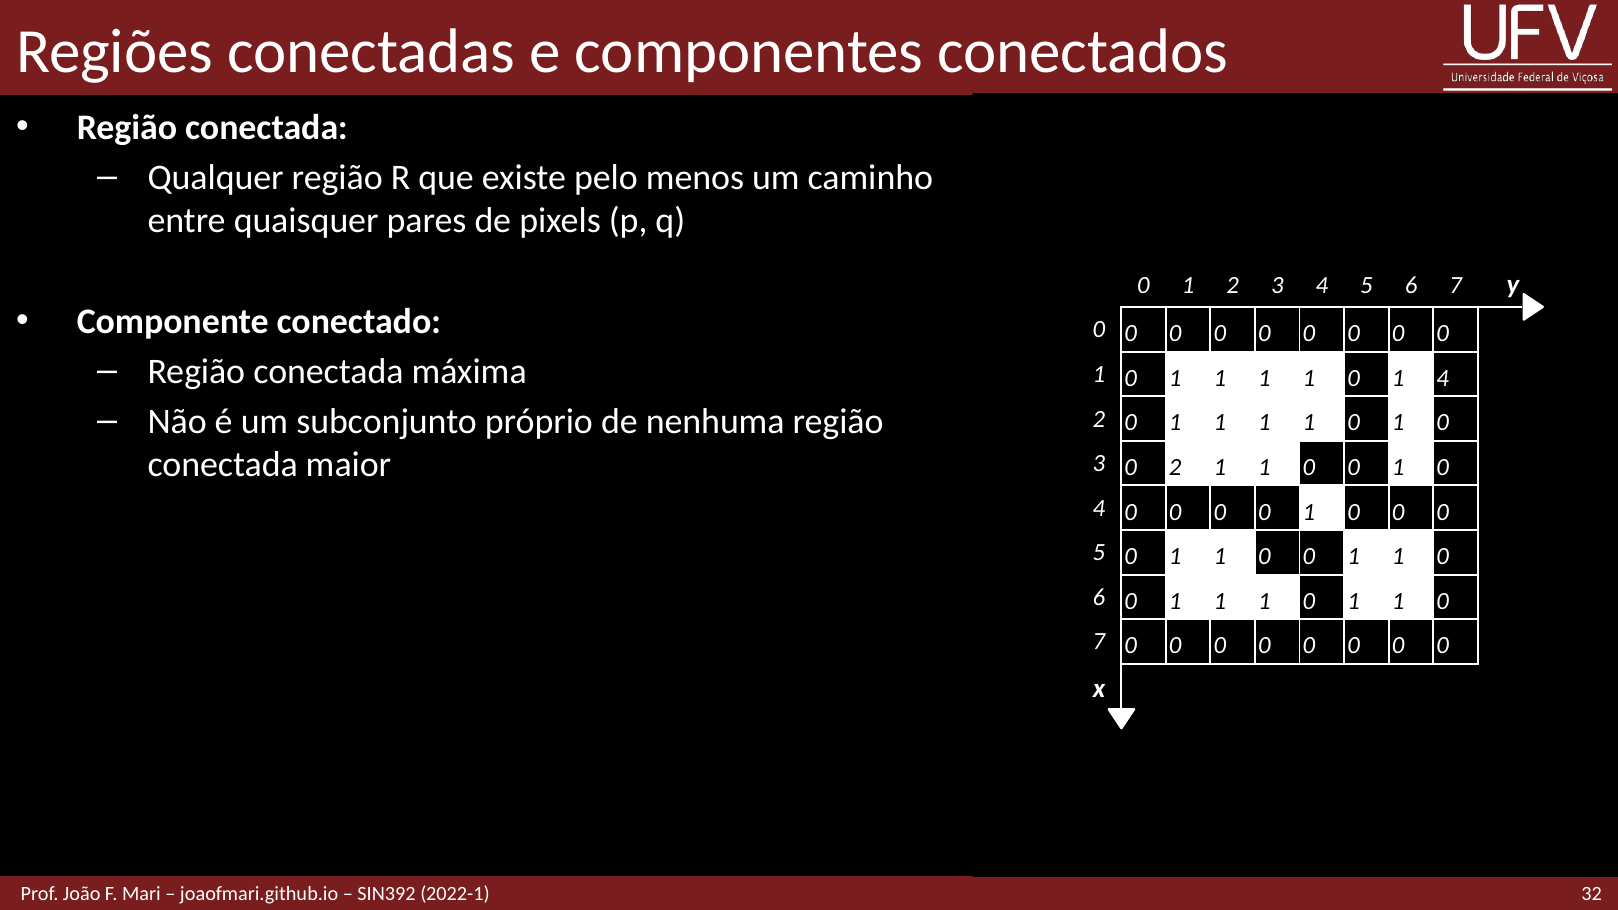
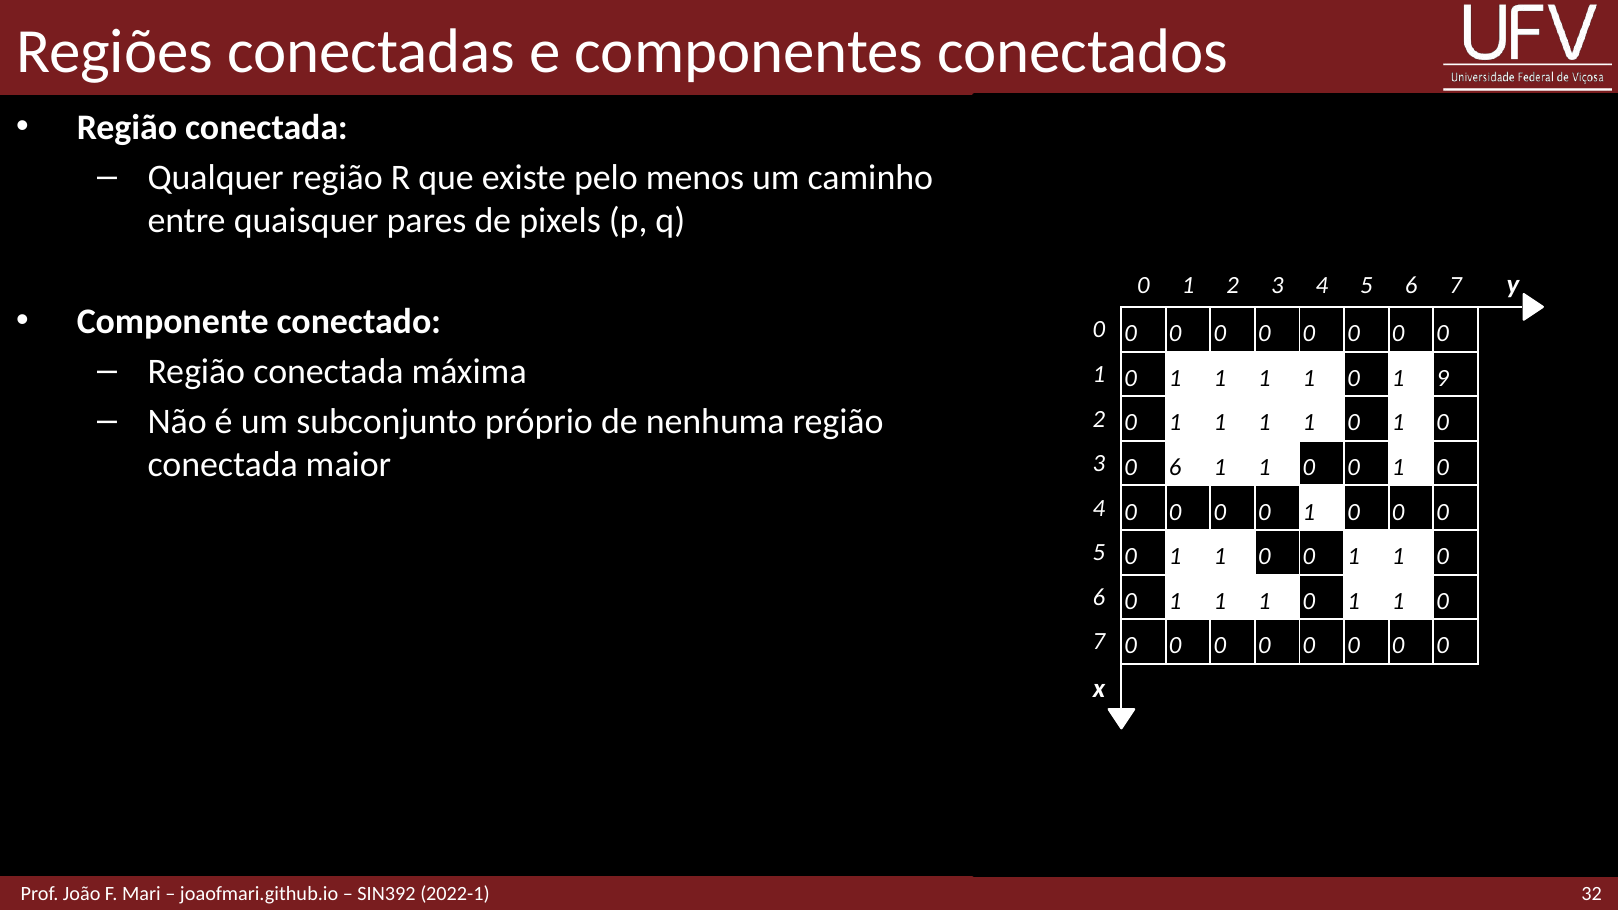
1 4: 4 -> 9
3 0 2: 2 -> 6
